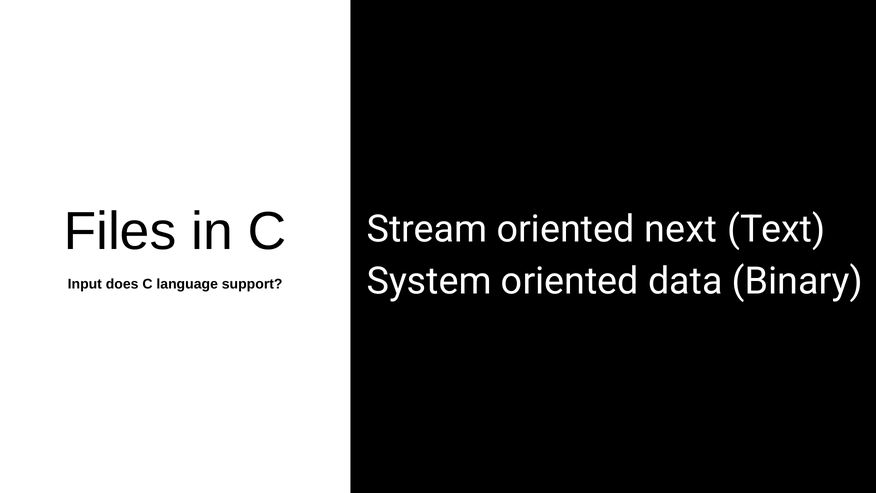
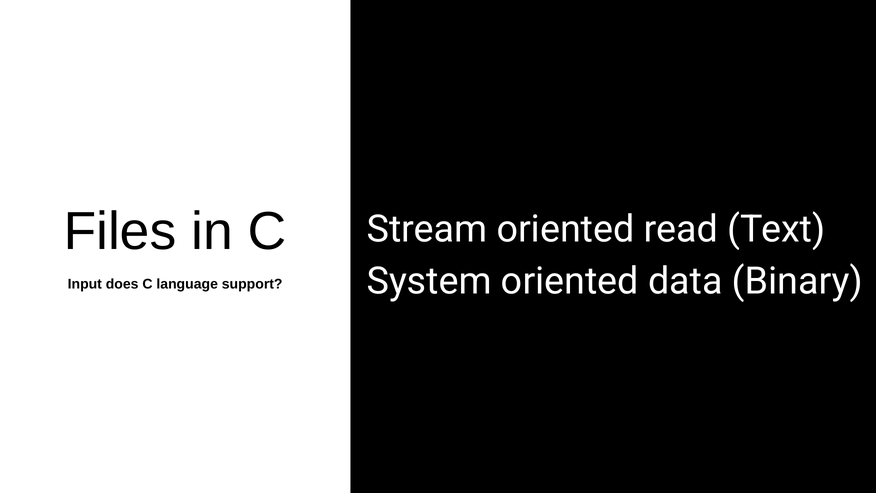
next: next -> read
